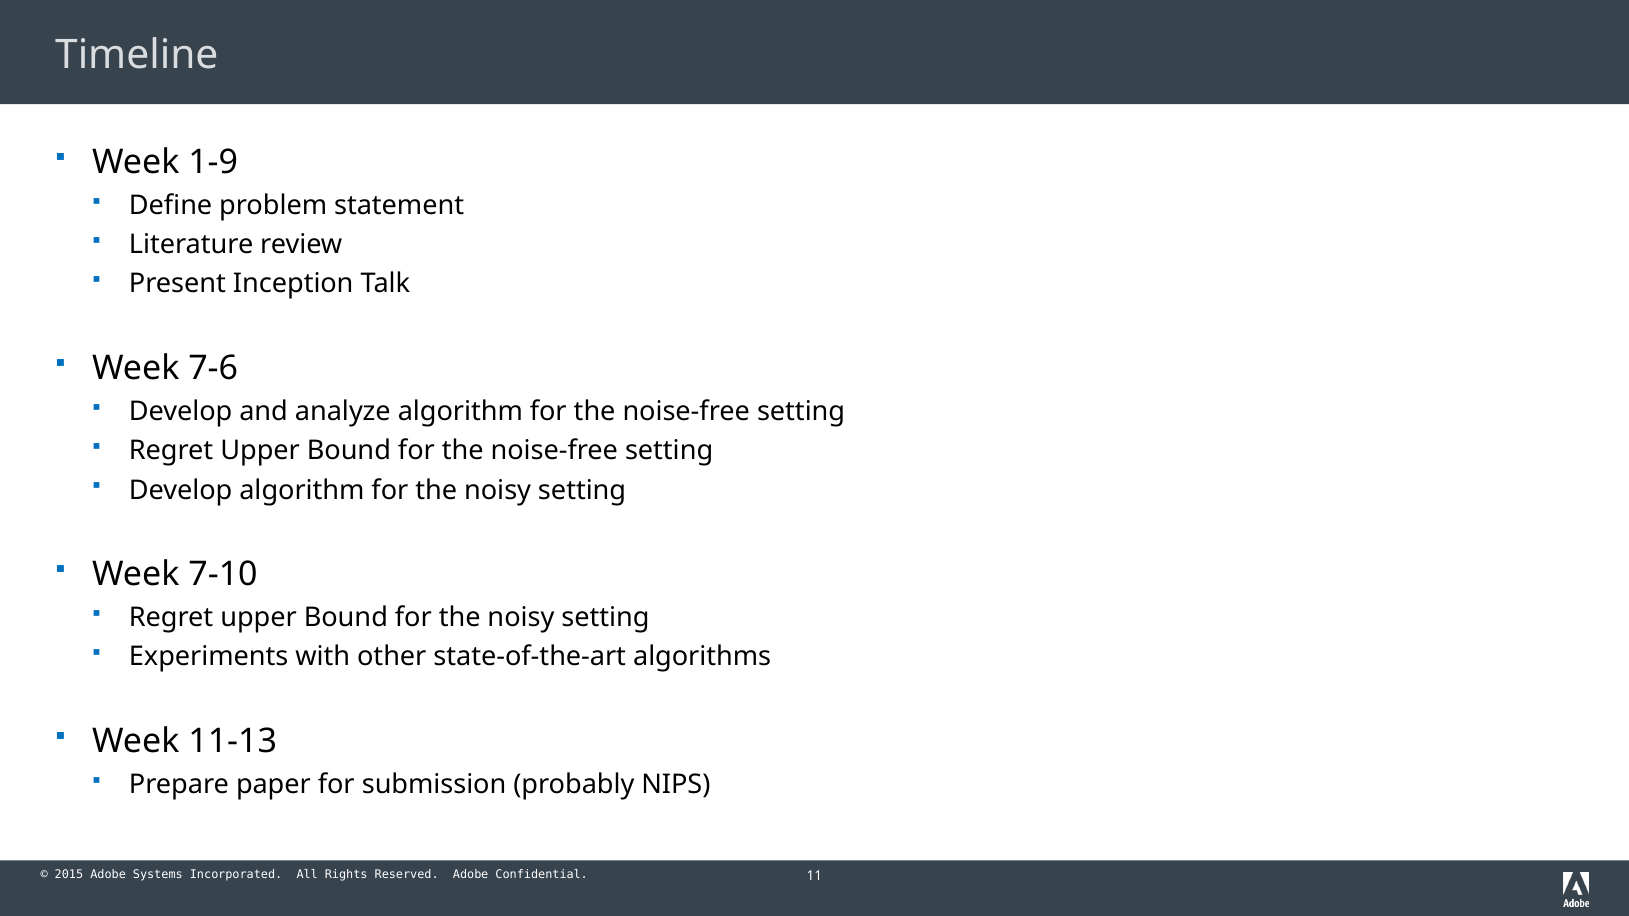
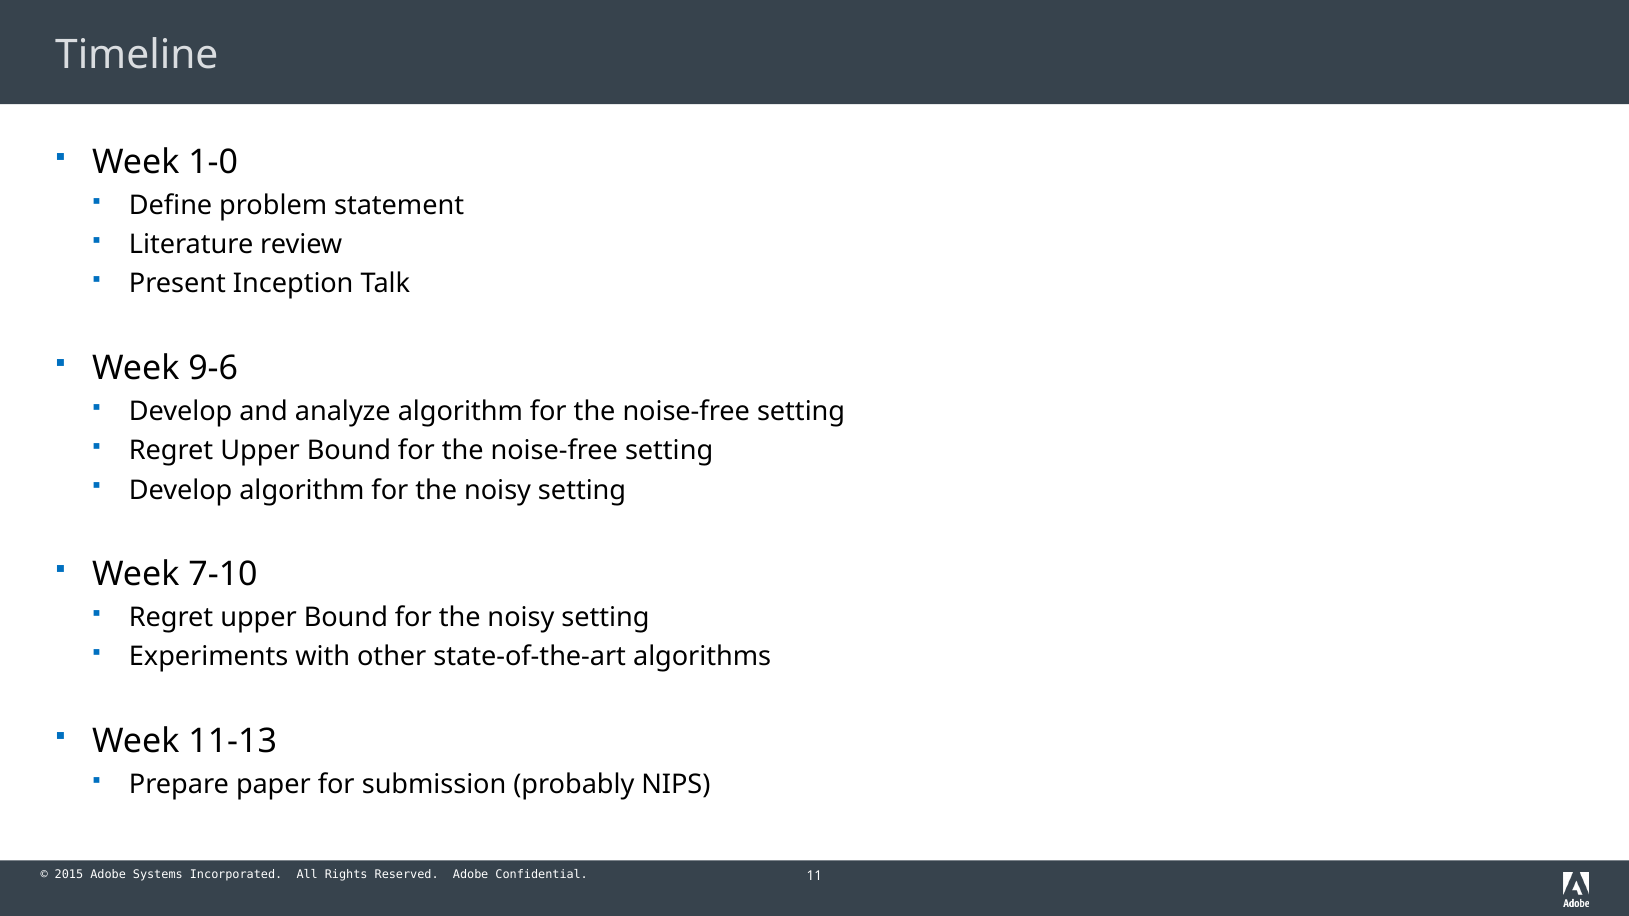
1-9: 1-9 -> 1-0
7-6: 7-6 -> 9-6
